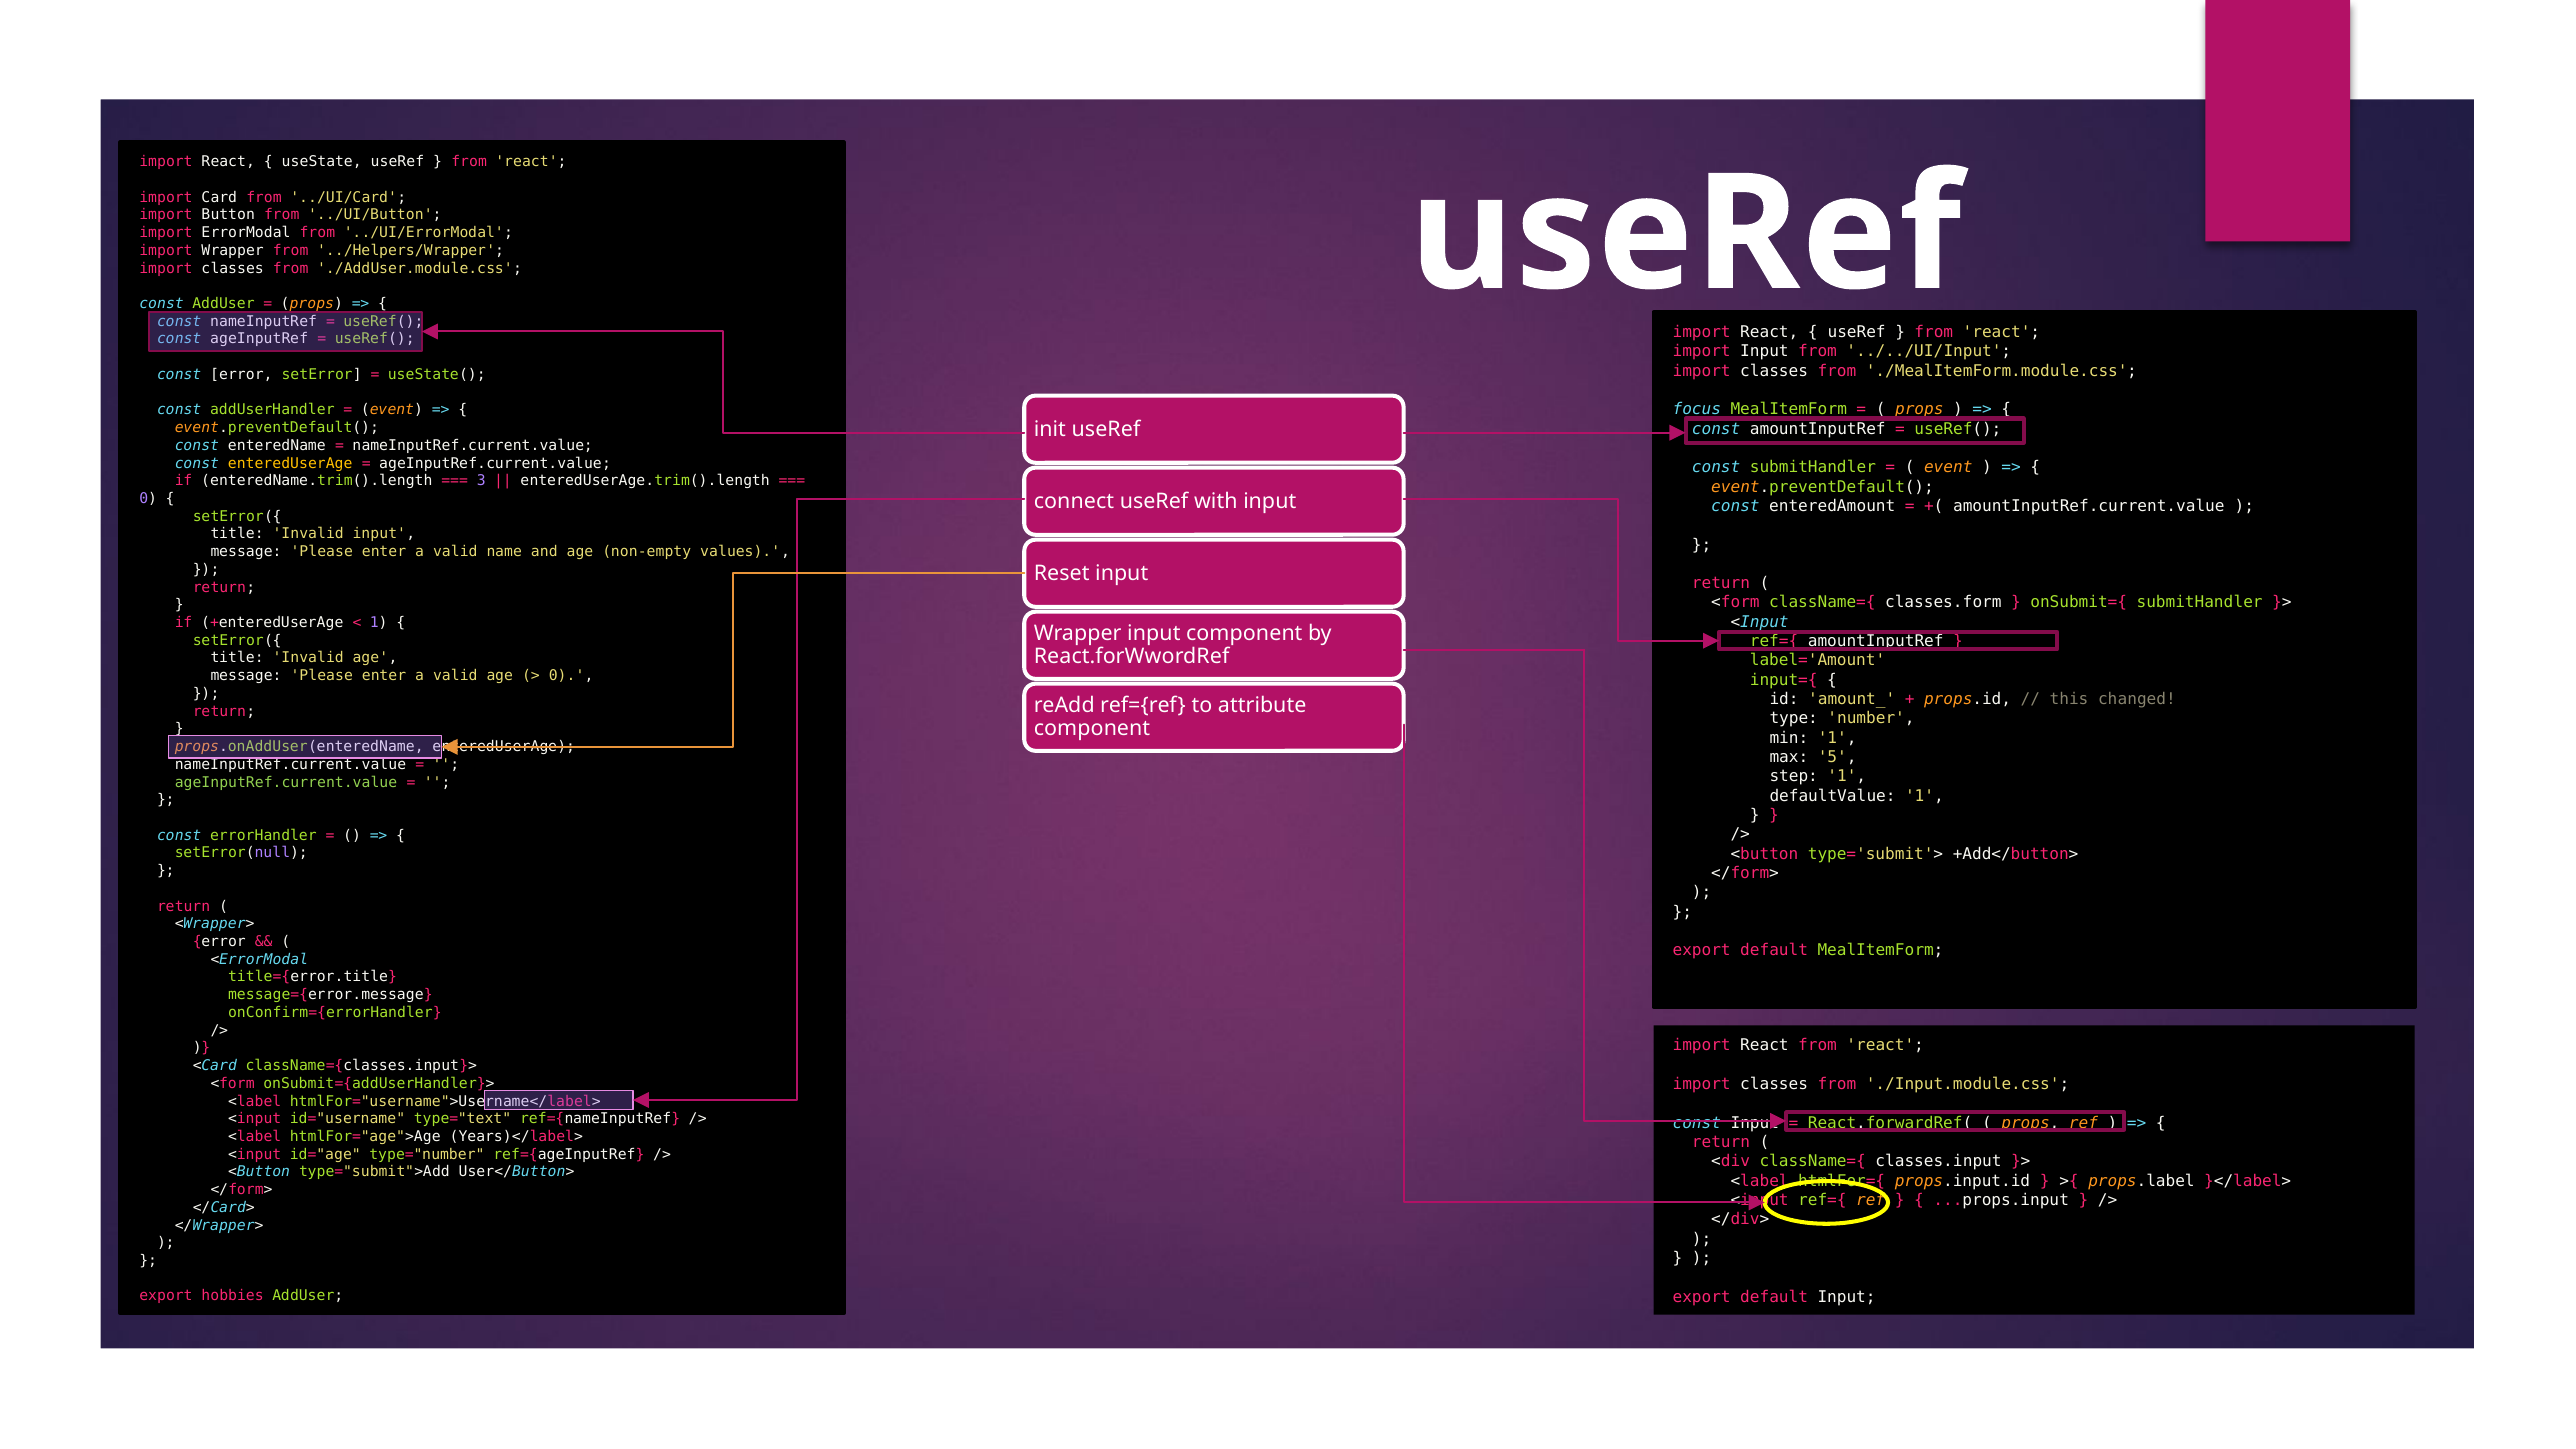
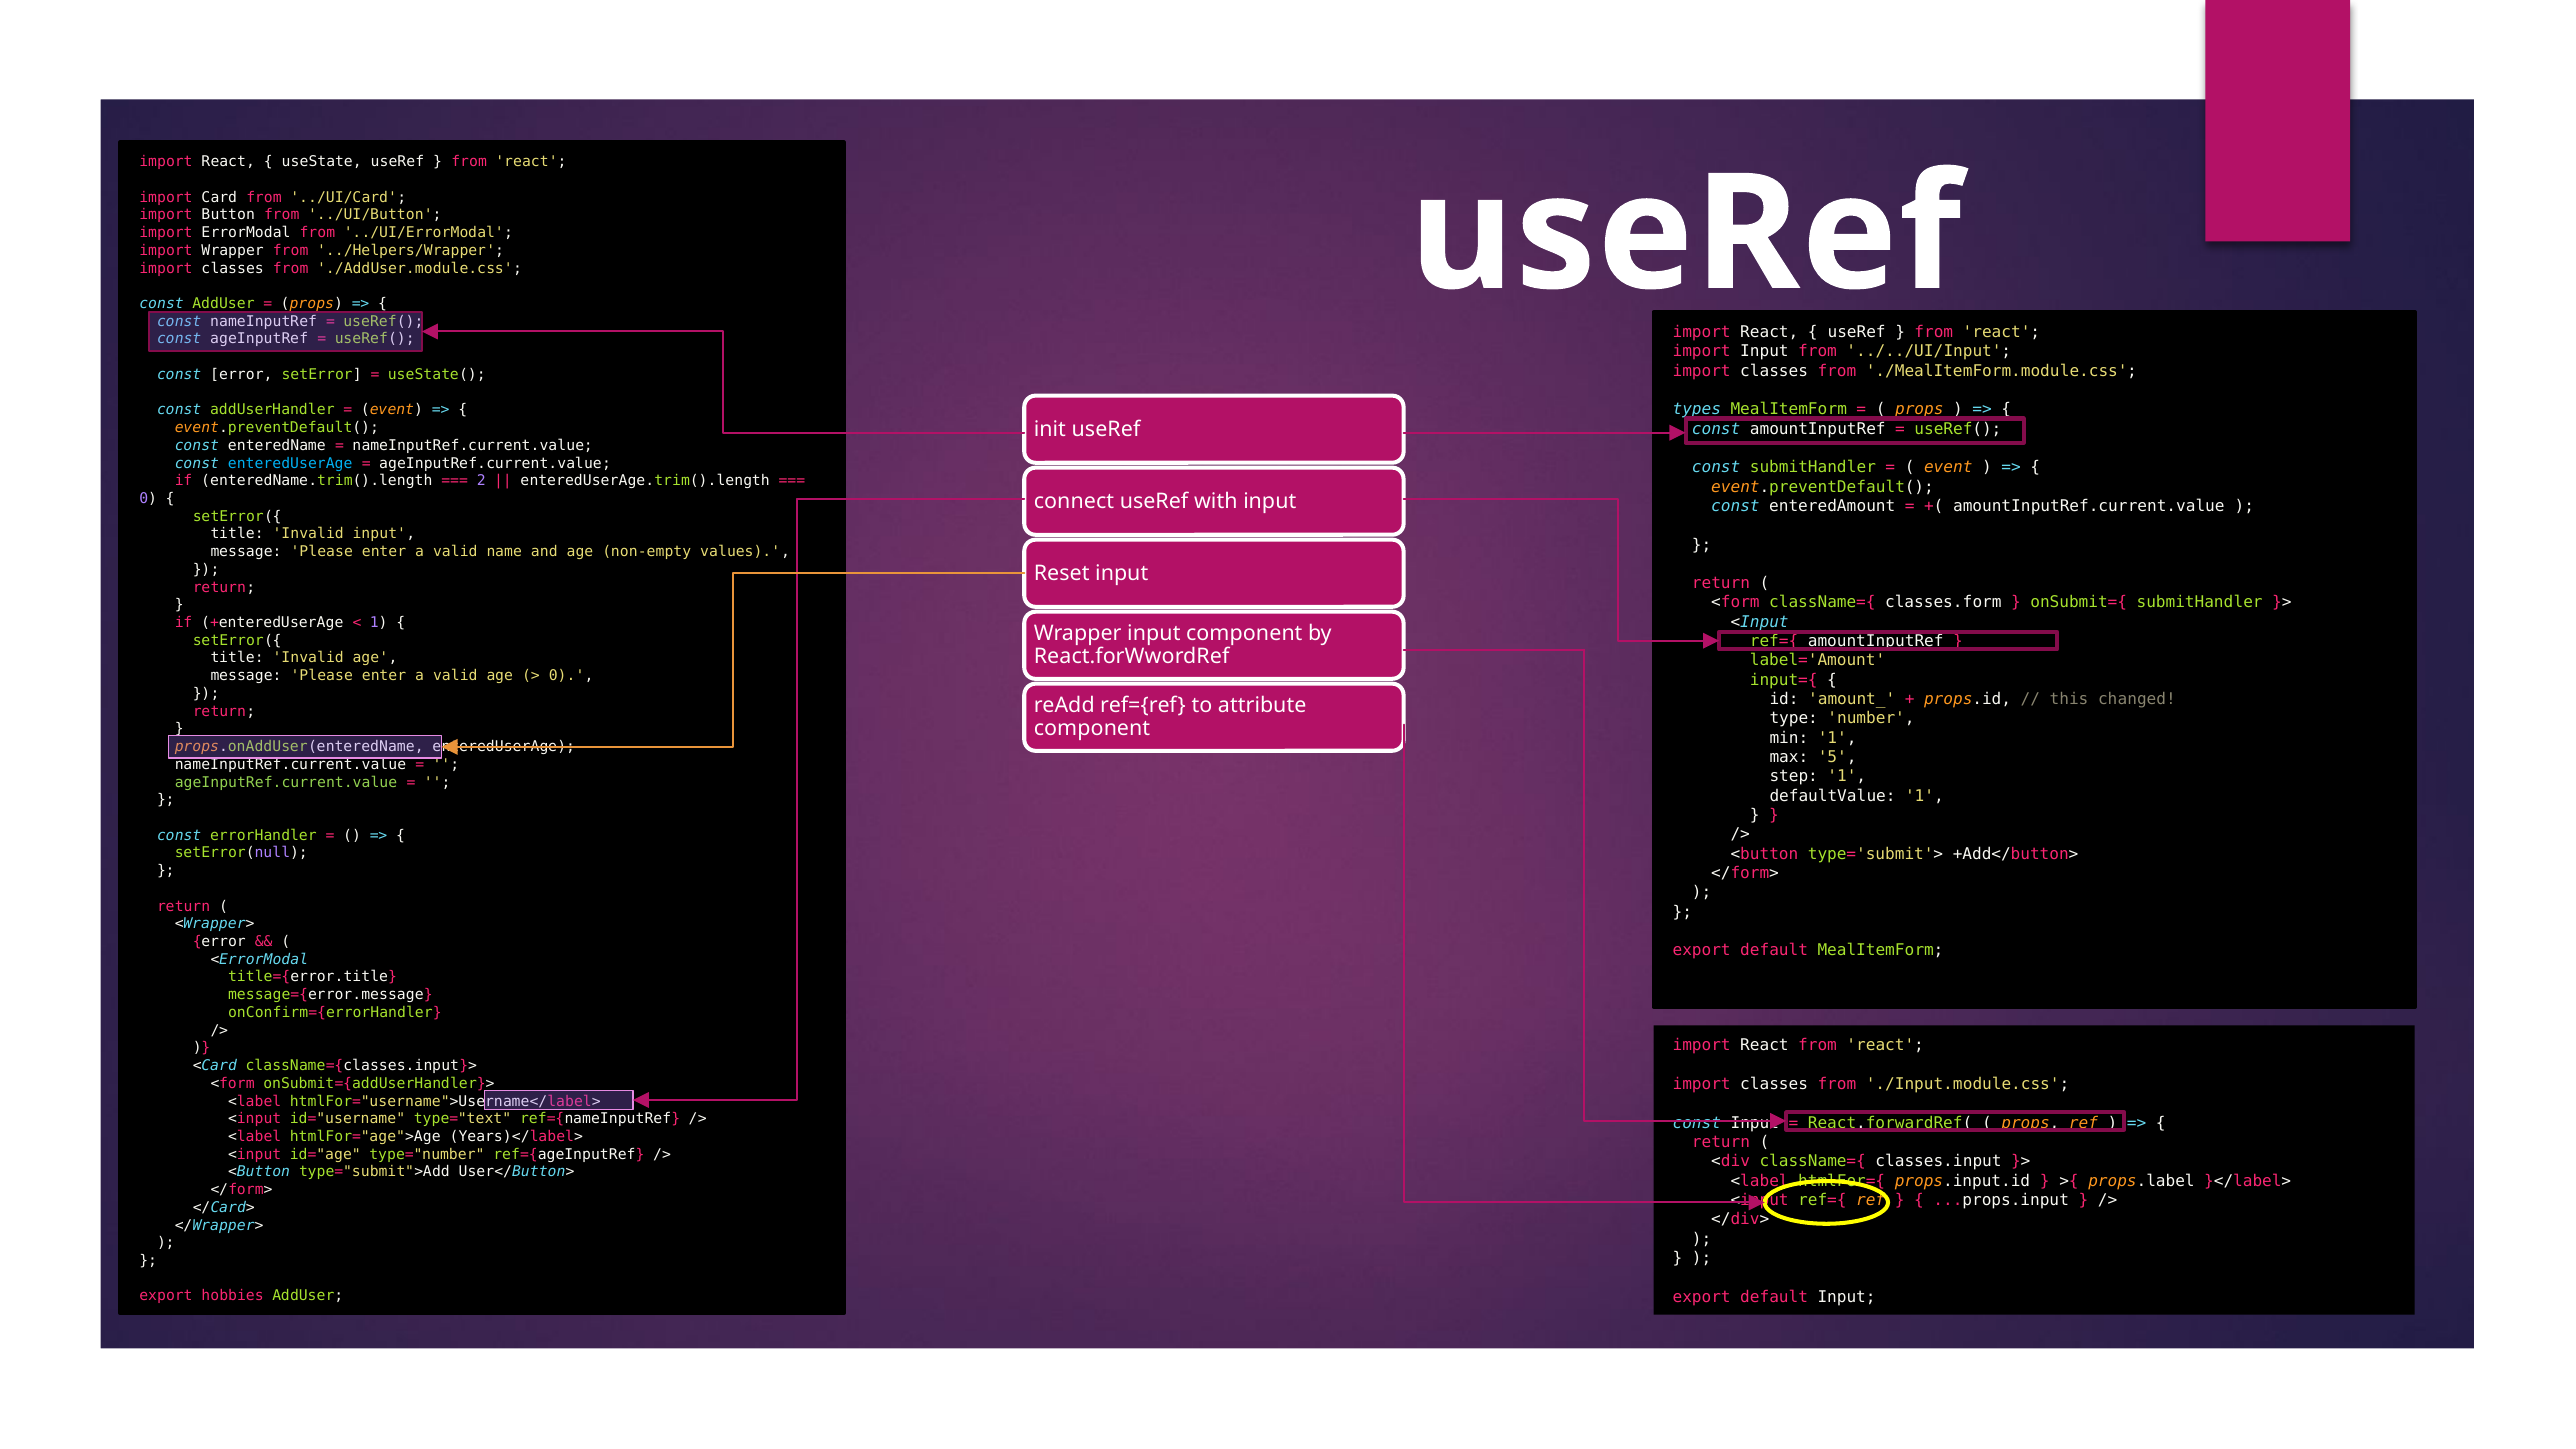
focus: focus -> types
enteredUserAge at (290, 463) colour: yellow -> light blue
3: 3 -> 2
